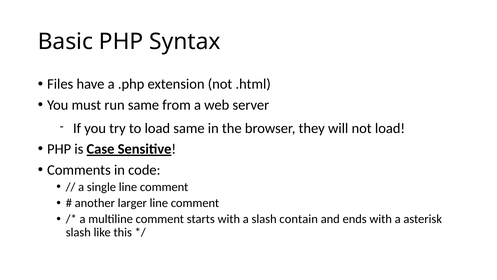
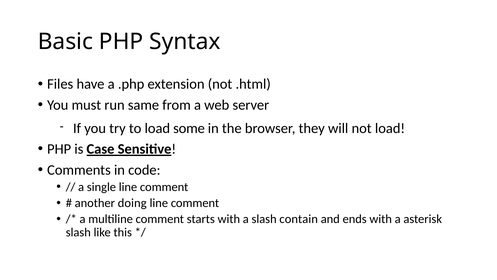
load same: same -> some
larger: larger -> doing
